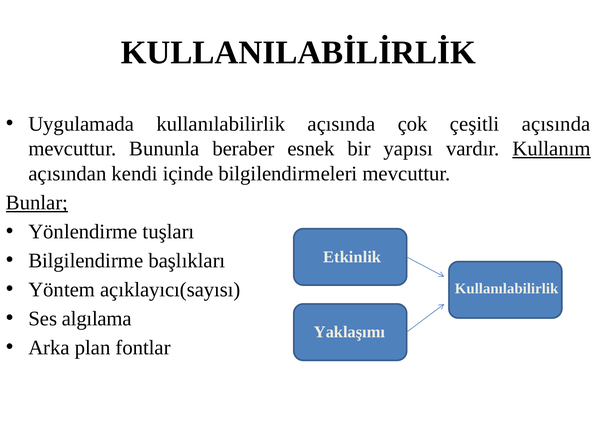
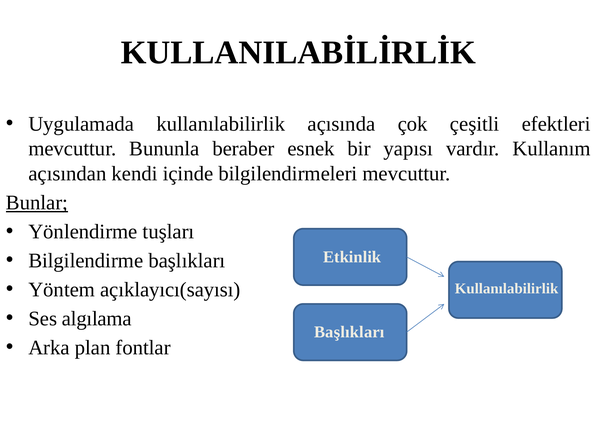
çeşitli açısında: açısında -> efektleri
Kullanım underline: present -> none
Yaklaşımı at (349, 332): Yaklaşımı -> Başlıkları
